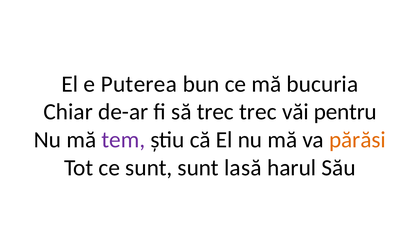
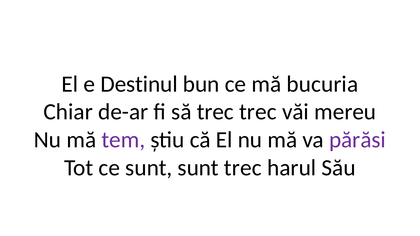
Puterea: Puterea -> Destinul
pentru: pentru -> mereu
părăsi colour: orange -> purple
sunt lasă: lasă -> trec
